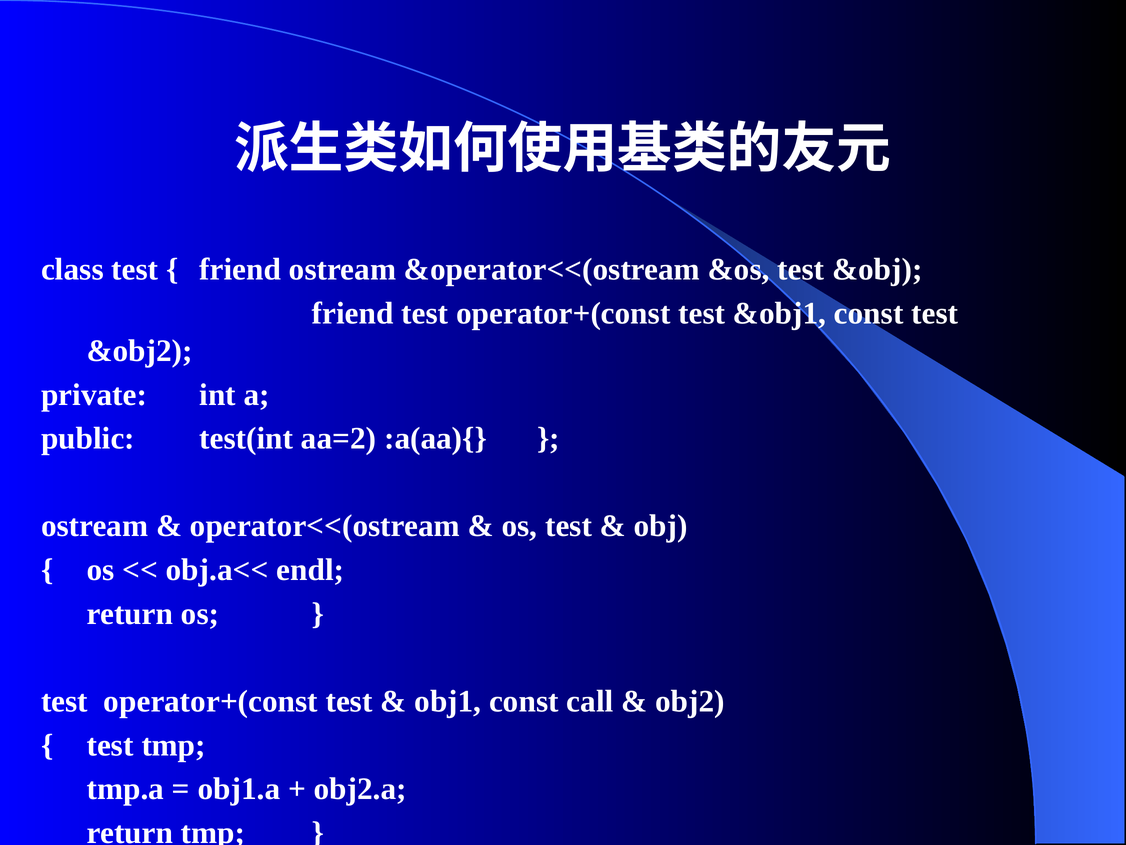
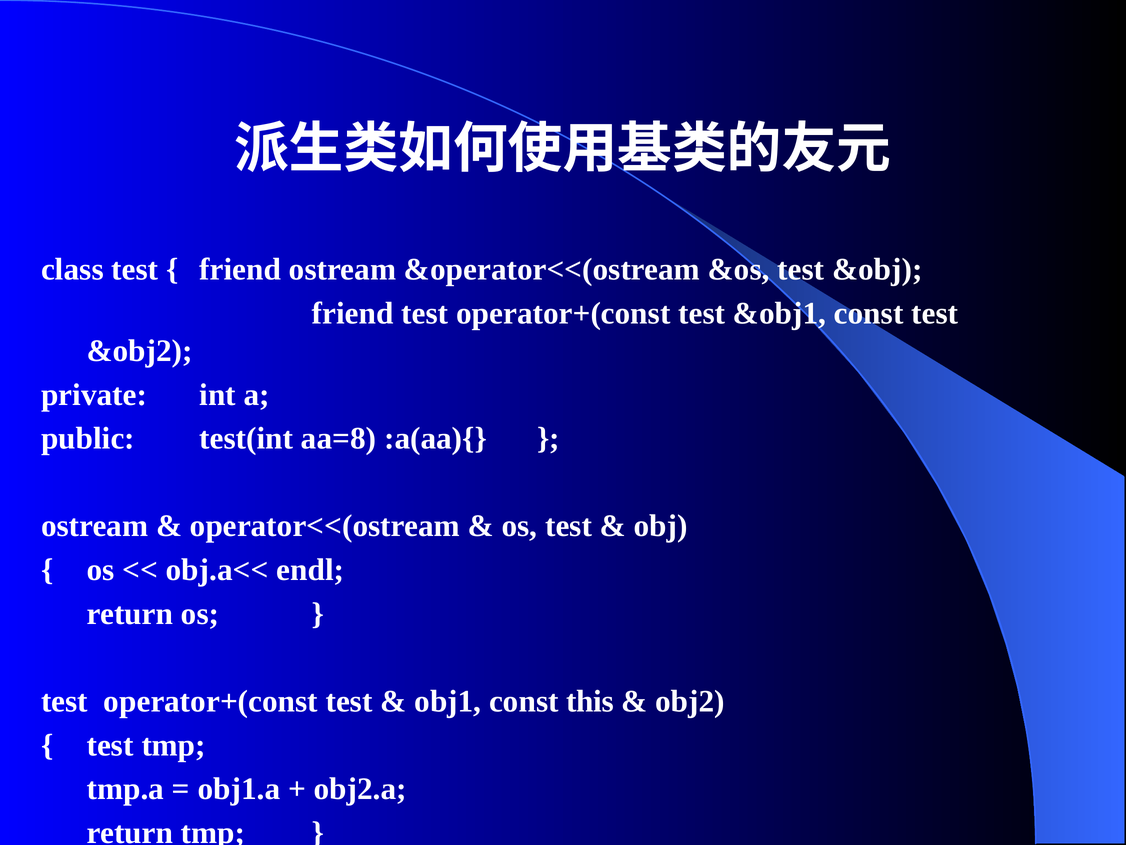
aa=2: aa=2 -> aa=8
call: call -> this
